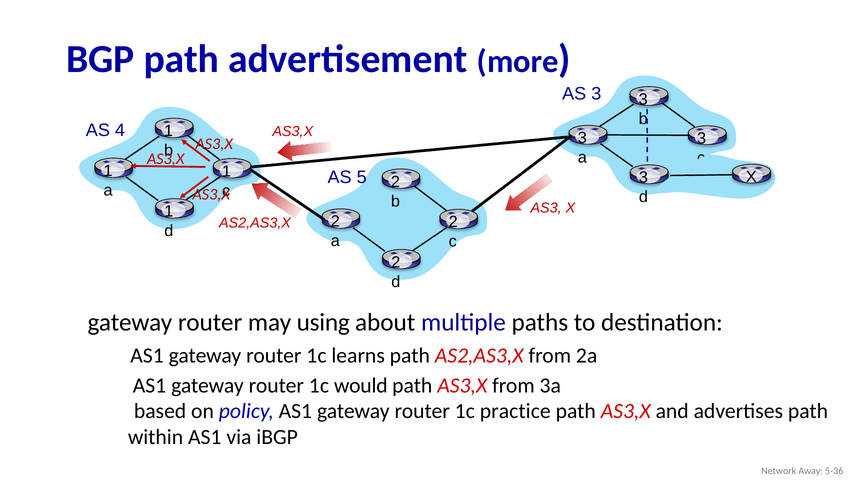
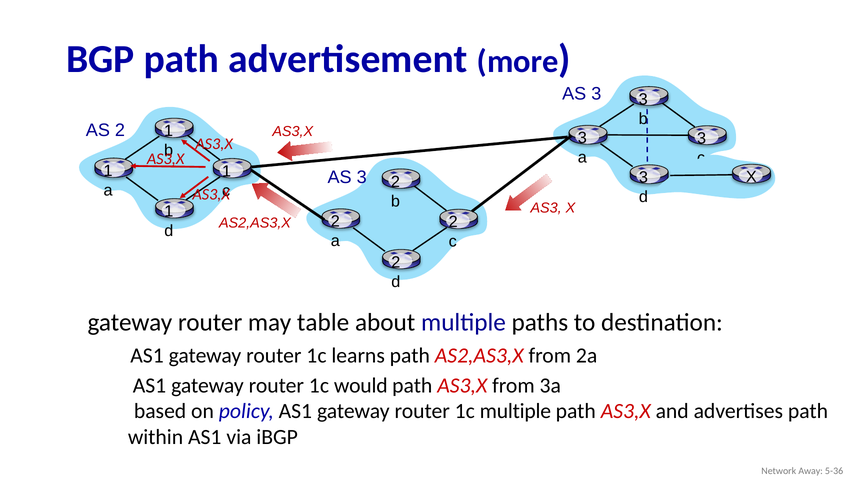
AS 4: 4 -> 2
5 at (362, 177): 5 -> 3
using: using -> table
1c practice: practice -> multiple
